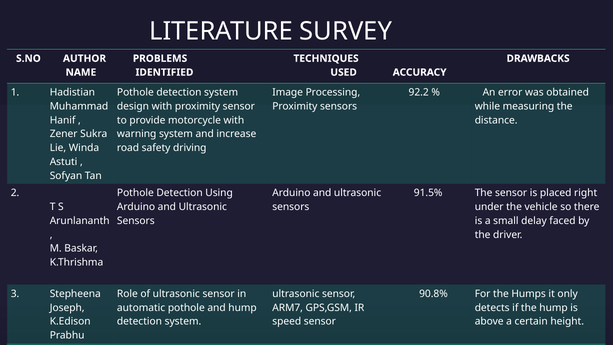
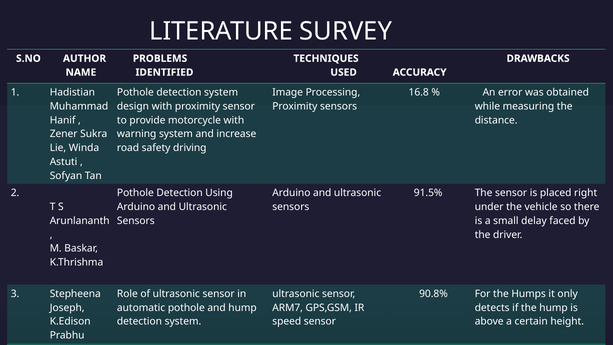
92.2: 92.2 -> 16.8
